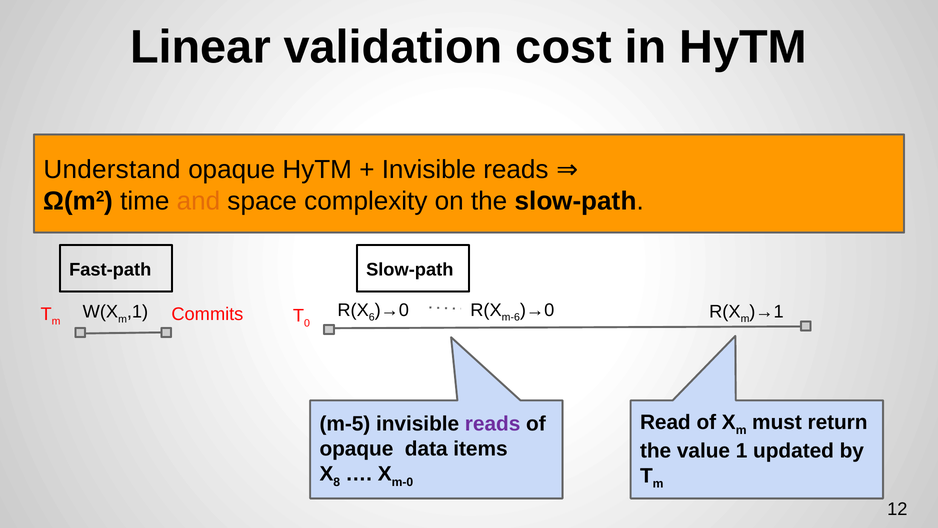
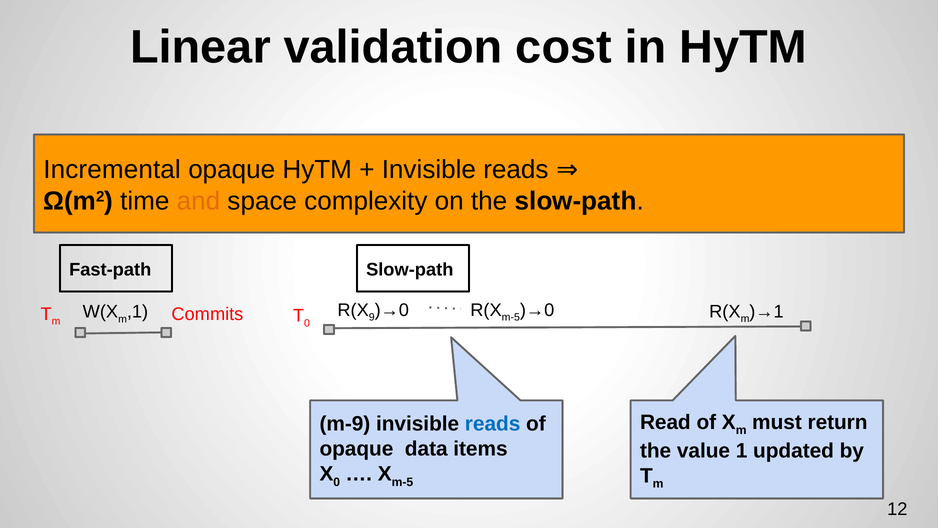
Understand: Understand -> Incremental
6: 6 -> 9
m-6 at (511, 317): m-6 -> m-5
m-5: m-5 -> m-9
reads at (493, 424) colour: purple -> blue
8 at (337, 482): 8 -> 0
m-0 at (402, 482): m-0 -> m-5
